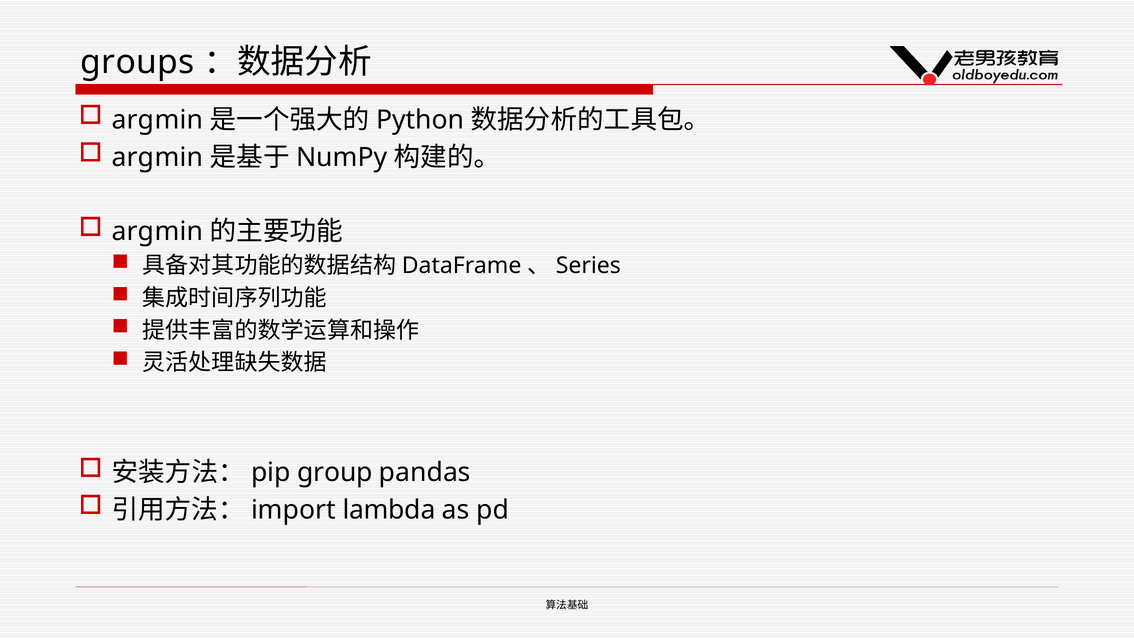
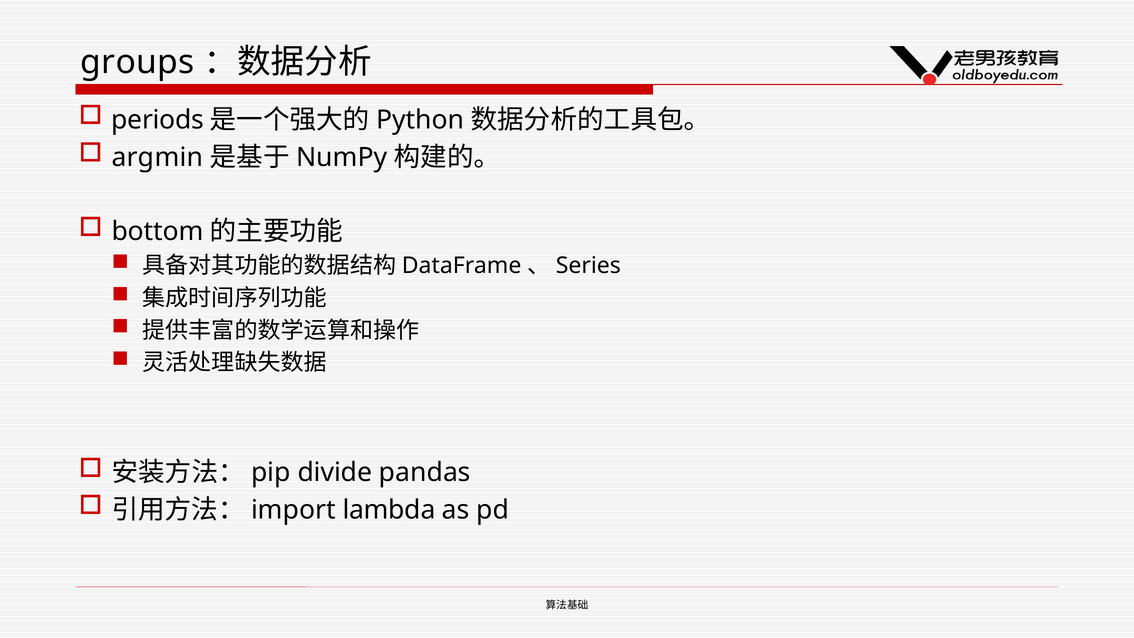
argmin at (157, 120): argmin -> periods
argmin at (157, 232): argmin -> bottom
group: group -> divide
